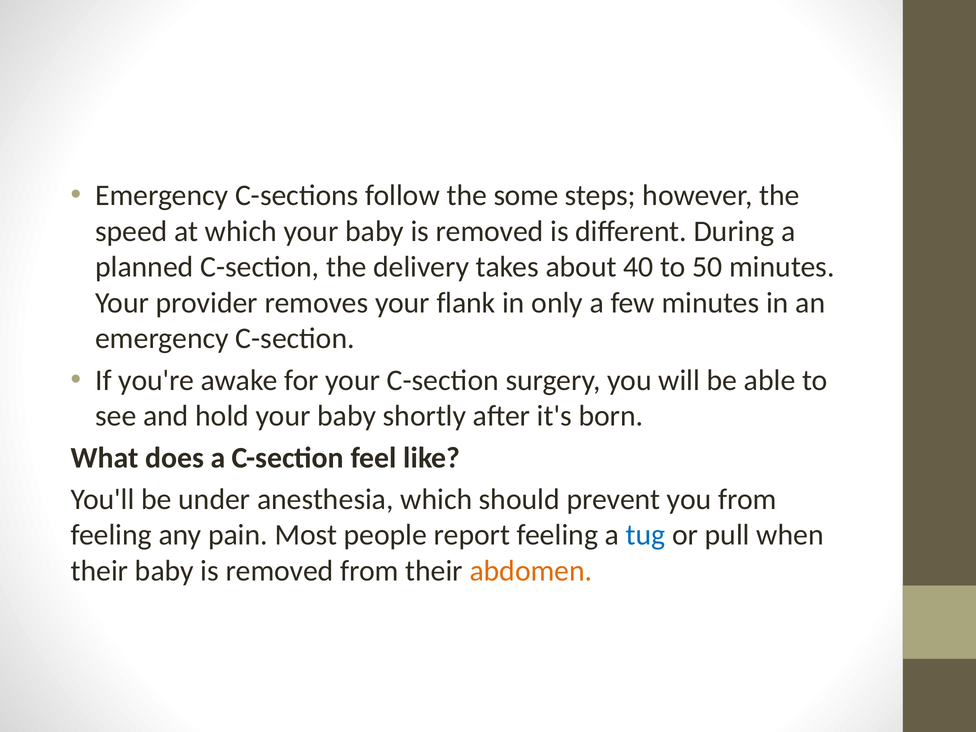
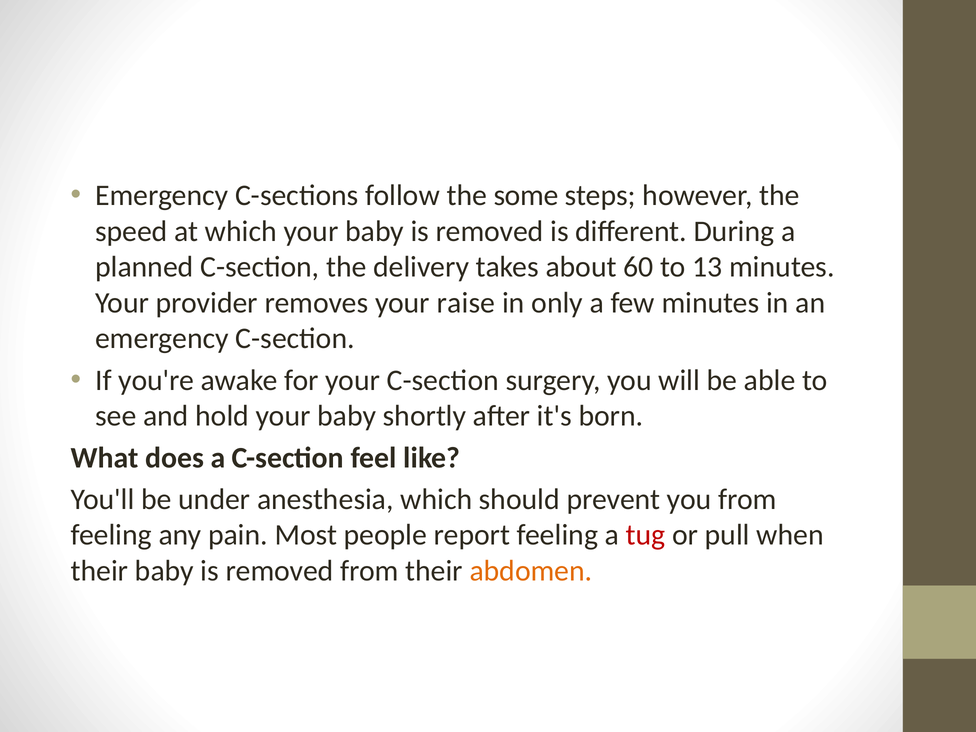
40: 40 -> 60
50: 50 -> 13
flank: flank -> raise
tug colour: blue -> red
